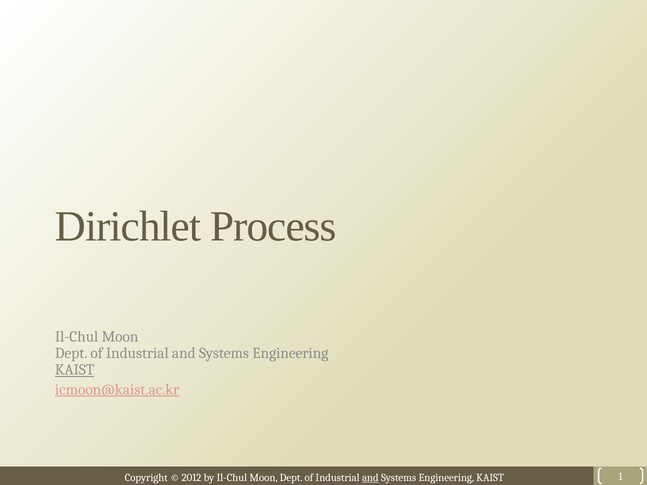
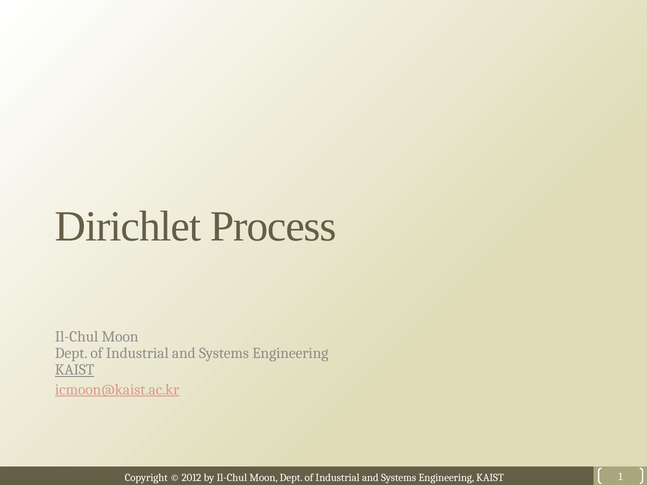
and at (370, 478) underline: present -> none
